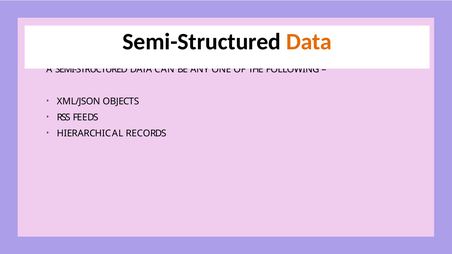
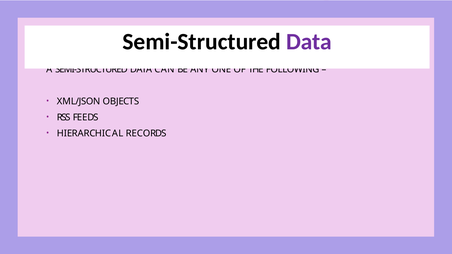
Data at (309, 42) colour: orange -> purple
